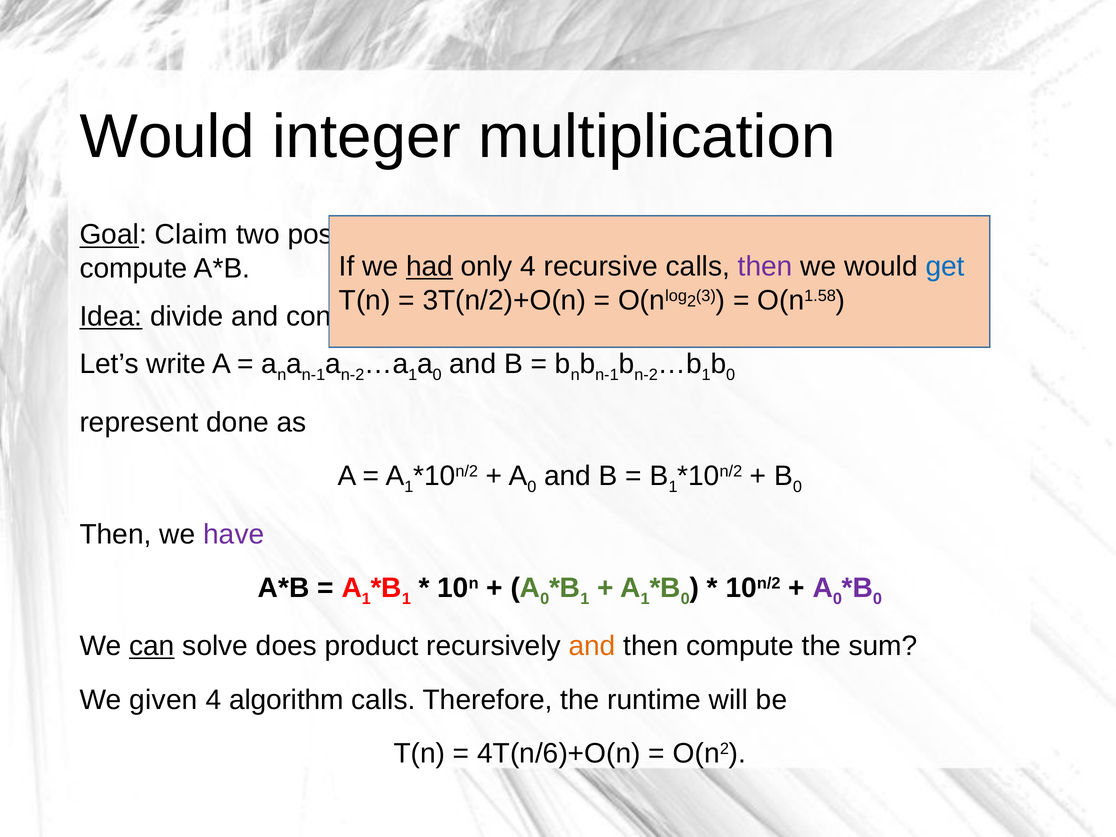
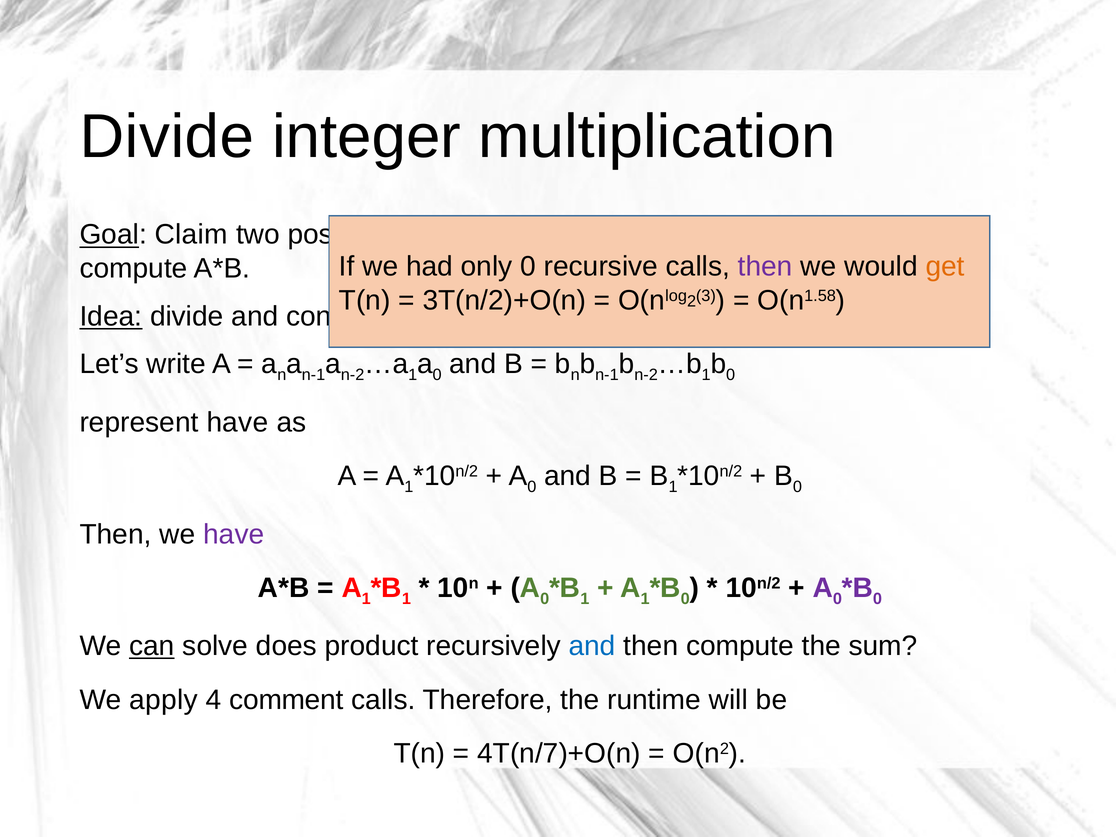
Would at (167, 137): Would -> Divide
had underline: present -> none
only 4: 4 -> 0
get colour: blue -> orange
represent done: done -> have
and at (592, 646) colour: orange -> blue
given: given -> apply
algorithm: algorithm -> comment
4T(n/6)+O(n: 4T(n/6)+O(n -> 4T(n/7)+O(n
